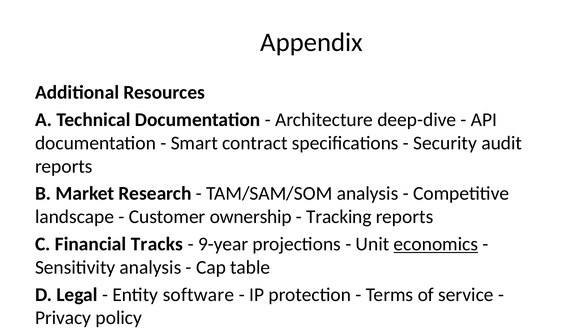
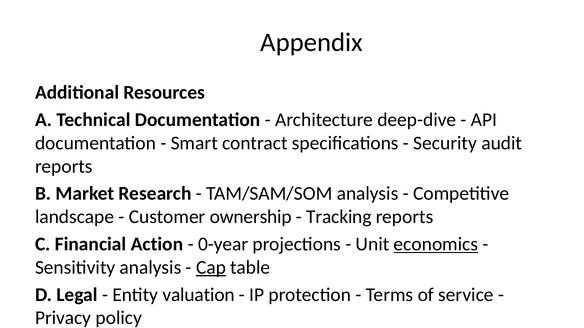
Tracks: Tracks -> Action
9-year: 9-year -> 0-year
Cap underline: none -> present
software: software -> valuation
